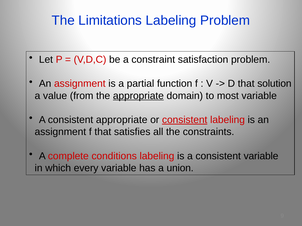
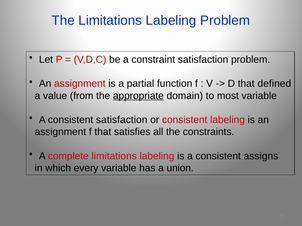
solution: solution -> defined
consistent appropriate: appropriate -> satisfaction
consistent at (185, 120) underline: present -> none
complete conditions: conditions -> limitations
consistent variable: variable -> assigns
